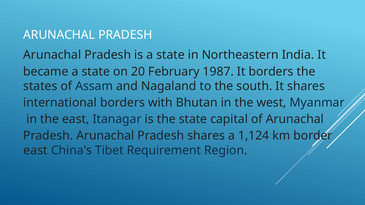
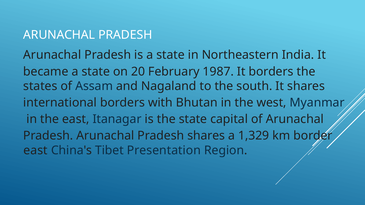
1,124: 1,124 -> 1,329
Requirement: Requirement -> Presentation
